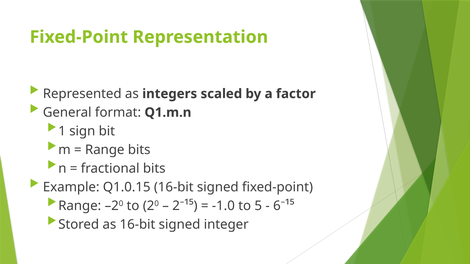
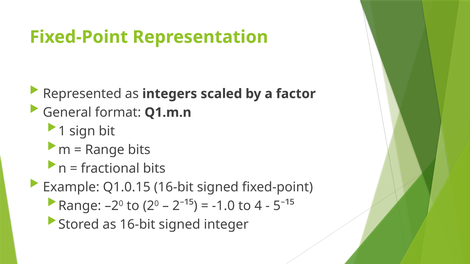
5: 5 -> 4
6⁻¹⁵: 6⁻¹⁵ -> 5⁻¹⁵
